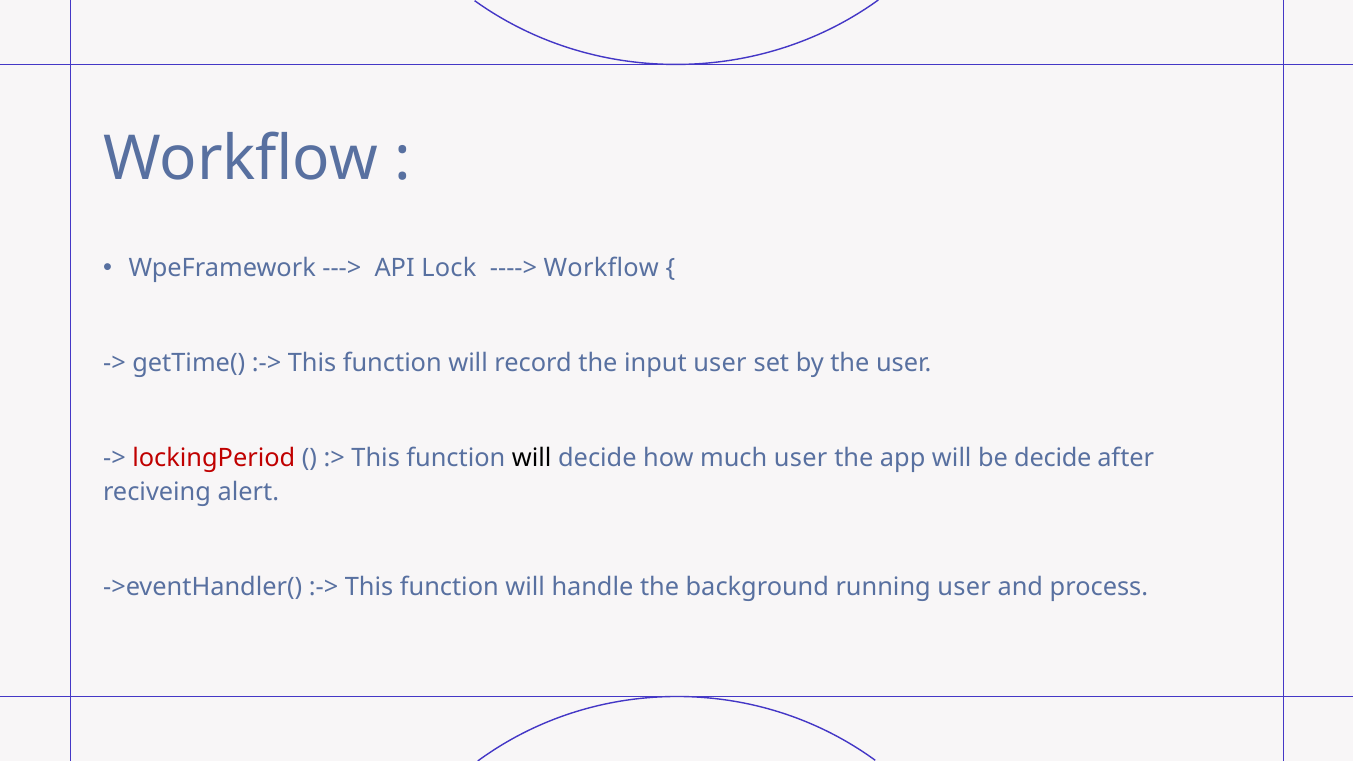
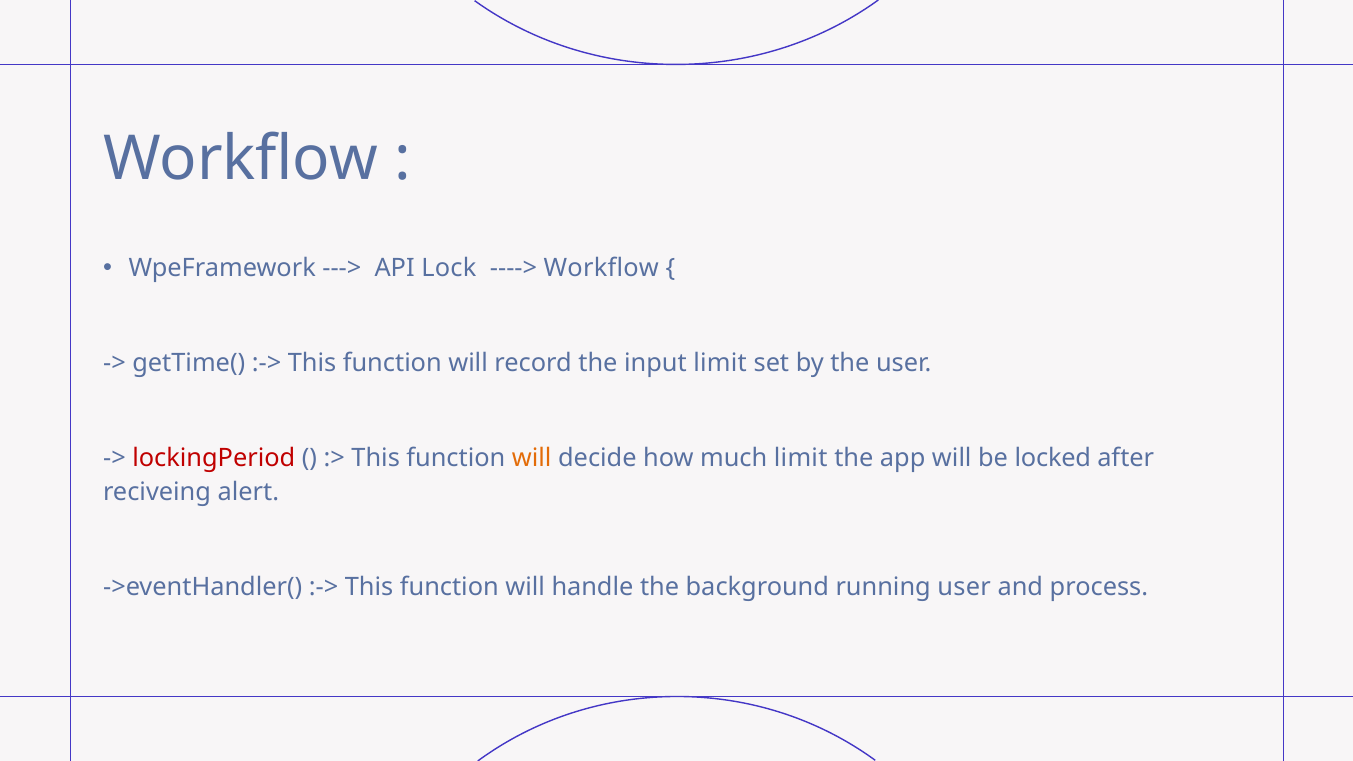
input user: user -> limit
will at (532, 458) colour: black -> orange
much user: user -> limit
be decide: decide -> locked
